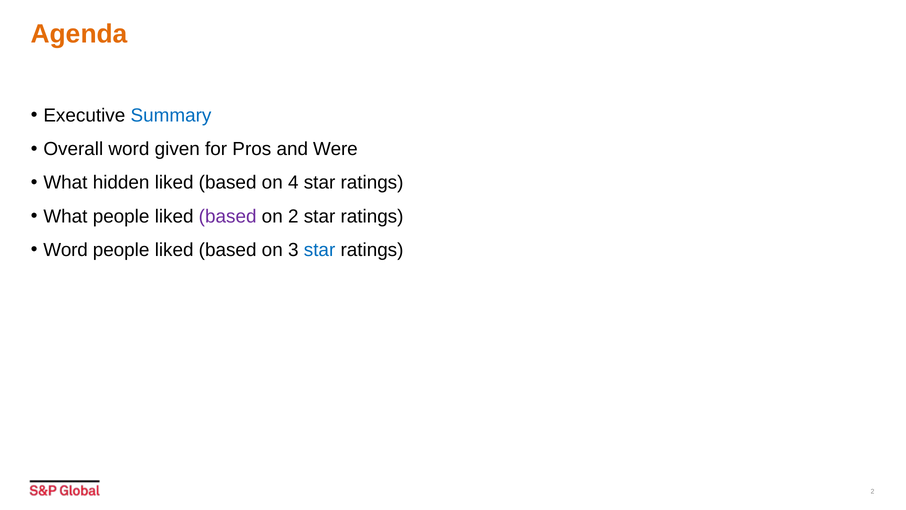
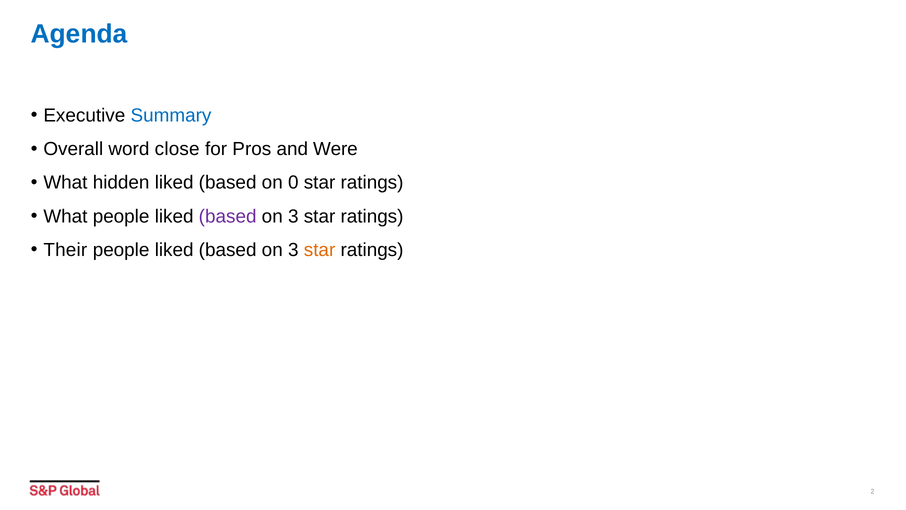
Agenda colour: orange -> blue
given: given -> close
4: 4 -> 0
2 at (293, 216): 2 -> 3
Word at (66, 250): Word -> Their
star at (320, 250) colour: blue -> orange
